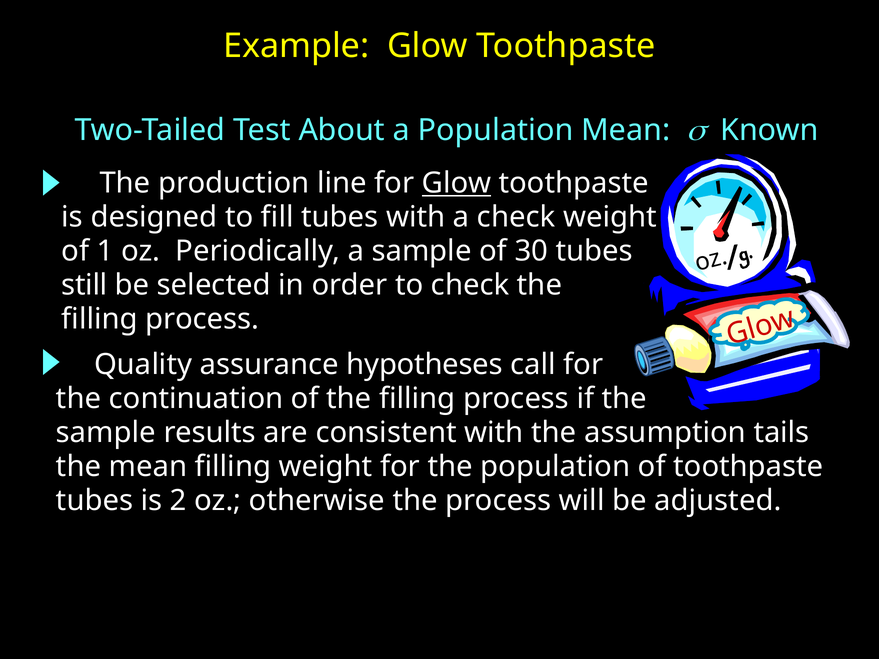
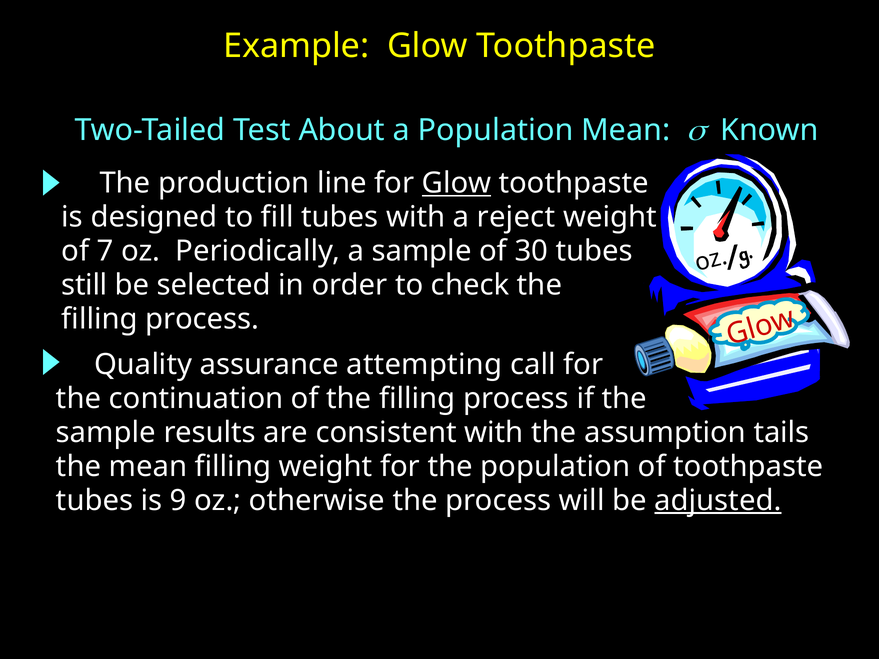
a check: check -> reject
1: 1 -> 7
hypotheses: hypotheses -> attempting
2: 2 -> 9
adjusted underline: none -> present
